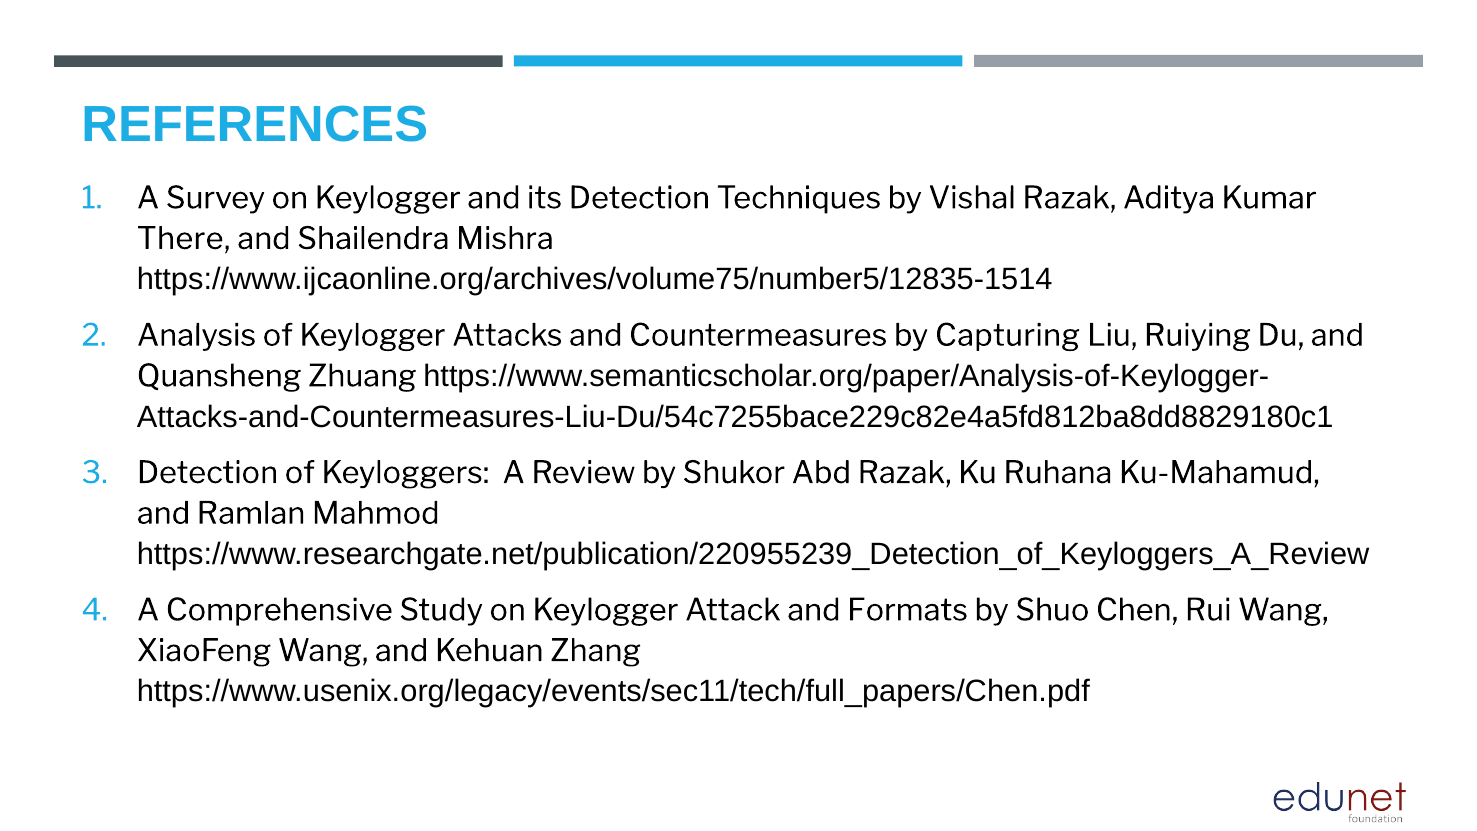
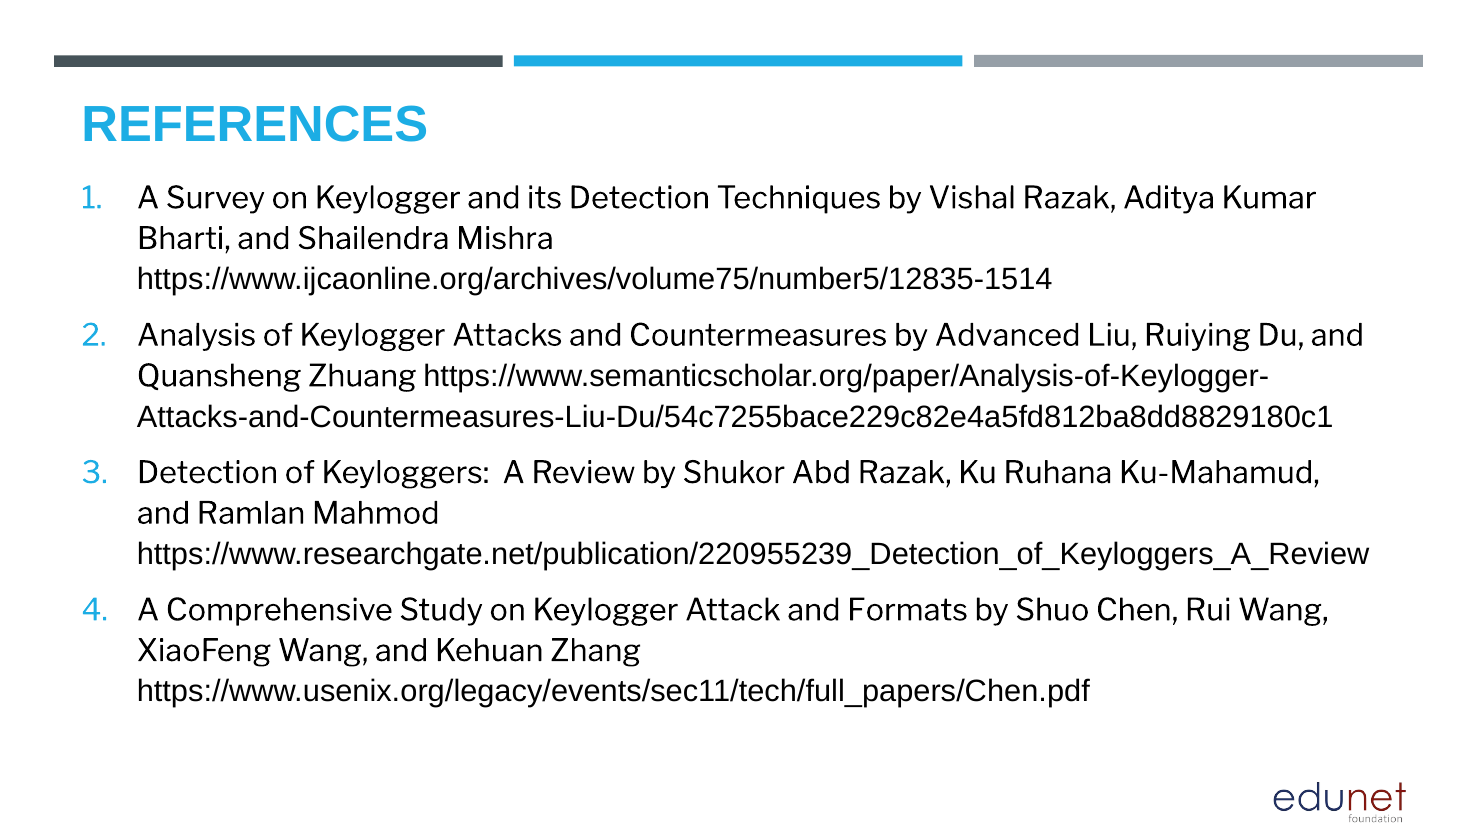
There: There -> Bharti
Capturing: Capturing -> Advanced
